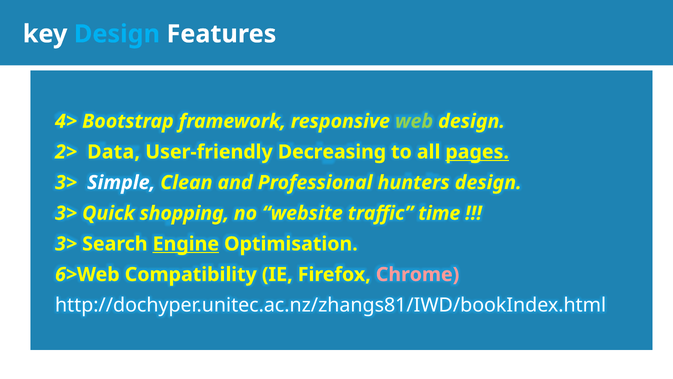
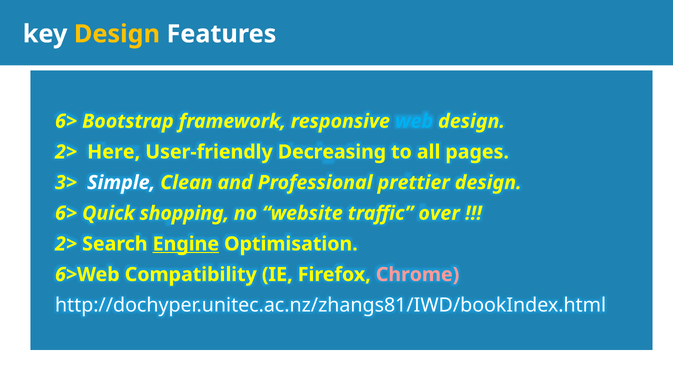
Design at (117, 34) colour: light blue -> yellow
4> at (66, 121): 4> -> 6>
web colour: light green -> light blue
Data: Data -> Here
pages underline: present -> none
hunters: hunters -> prettier
3> at (66, 213): 3> -> 6>
time: time -> over
3> at (66, 244): 3> -> 2>
